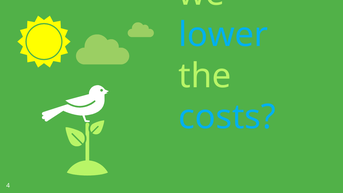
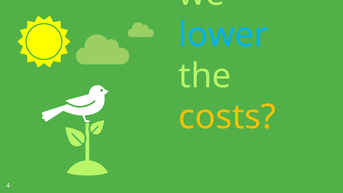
costs colour: light blue -> yellow
